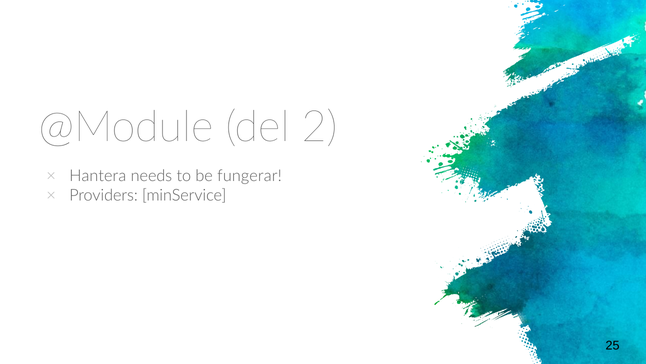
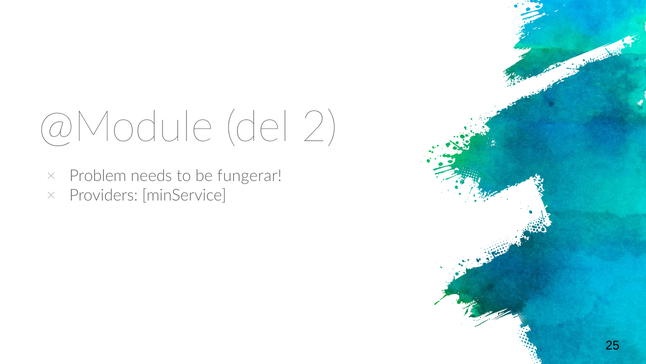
Hantera: Hantera -> Problem
